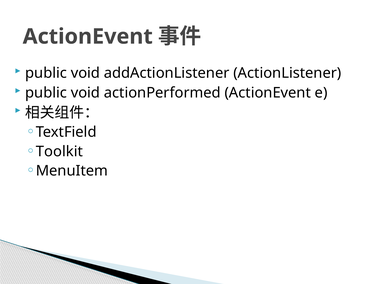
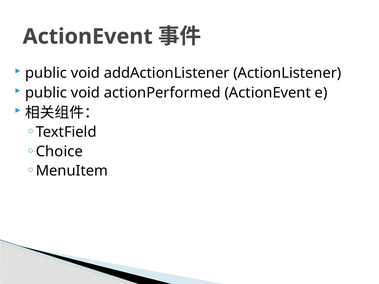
Toolkit: Toolkit -> Choice
